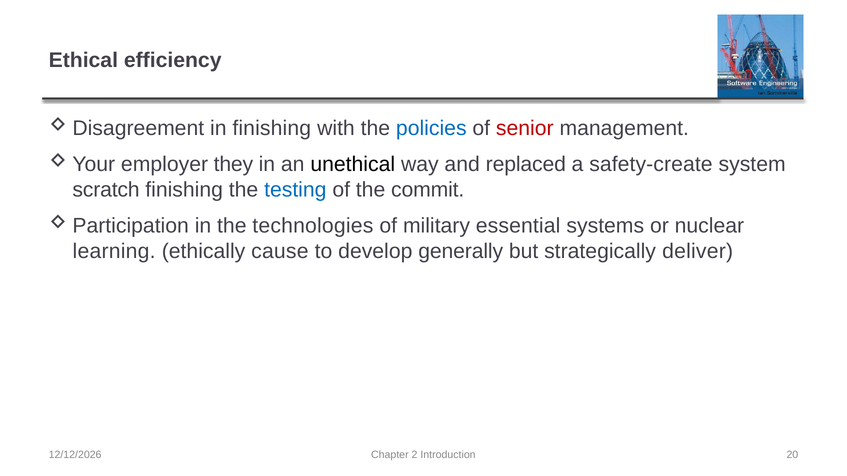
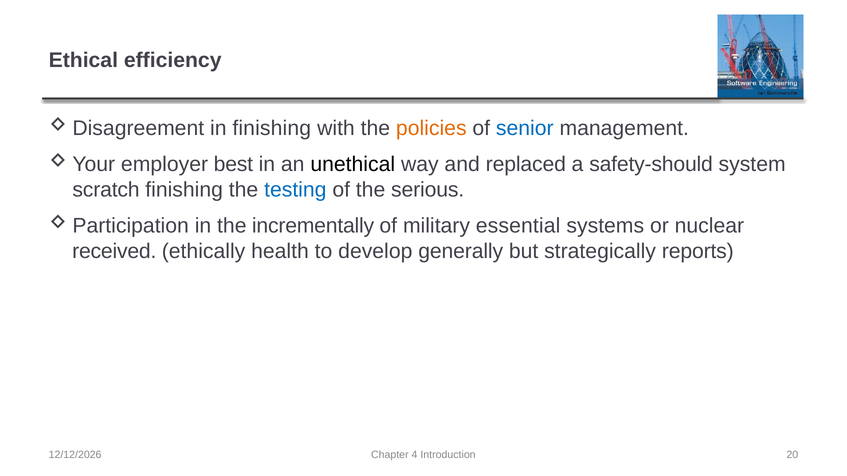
policies colour: blue -> orange
senior colour: red -> blue
they: they -> best
safety-create: safety-create -> safety-should
commit: commit -> serious
technologies: technologies -> incrementally
learning: learning -> received
cause: cause -> health
deliver: deliver -> reports
2: 2 -> 4
